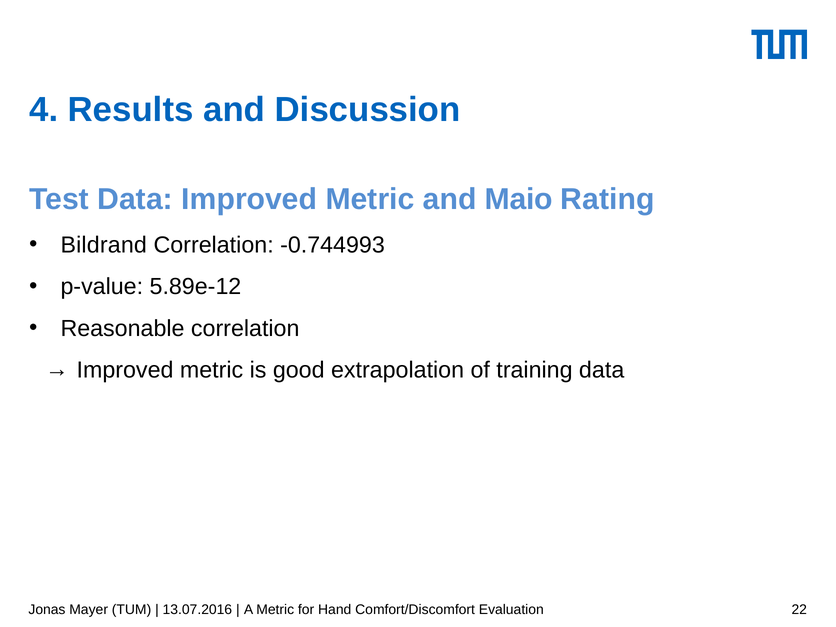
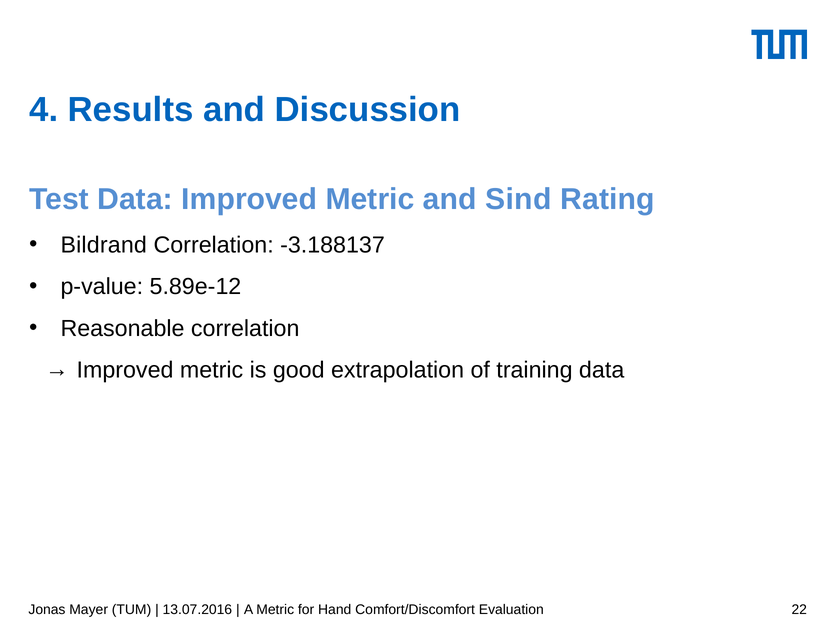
Maio: Maio -> Sind
-0.744993: -0.744993 -> -3.188137
